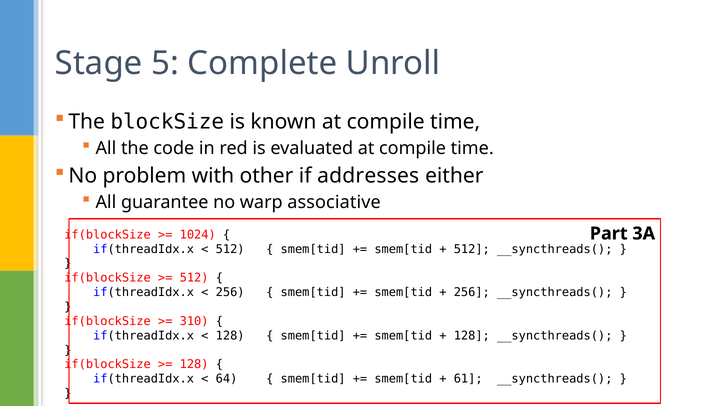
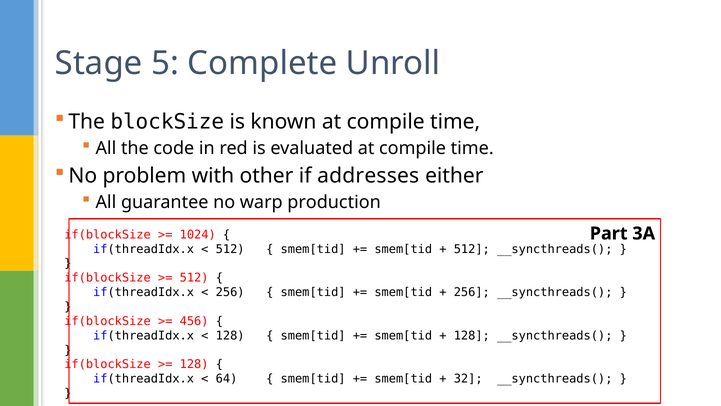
associative: associative -> production
310: 310 -> 456
61: 61 -> 32
